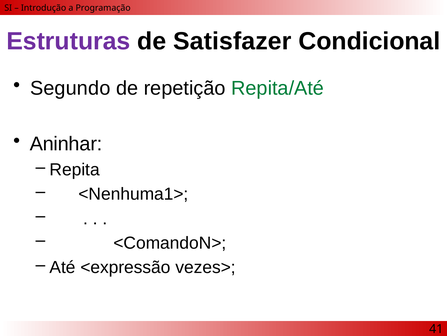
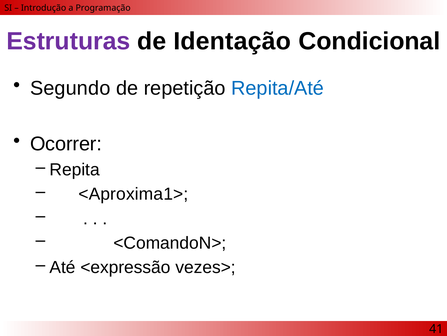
Satisfazer: Satisfazer -> Identação
Repita/Até colour: green -> blue
Aninhar: Aninhar -> Ocorrer
<Nenhuma1>: <Nenhuma1> -> <Aproxima1>
